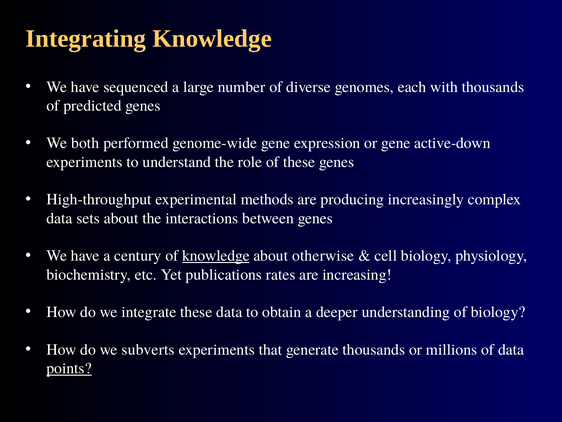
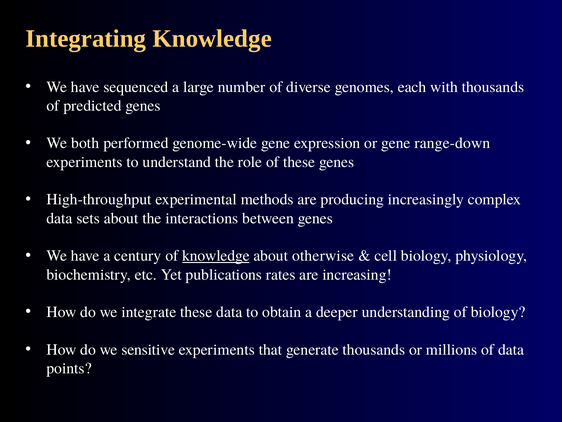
active-down: active-down -> range-down
subverts: subverts -> sensitive
points underline: present -> none
